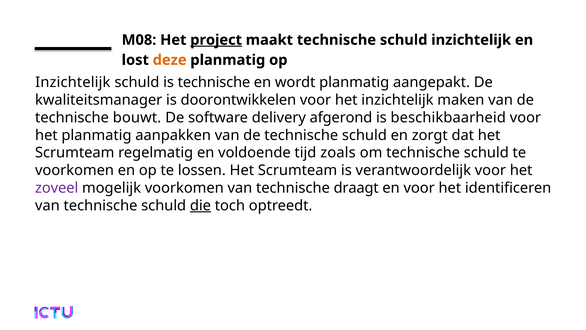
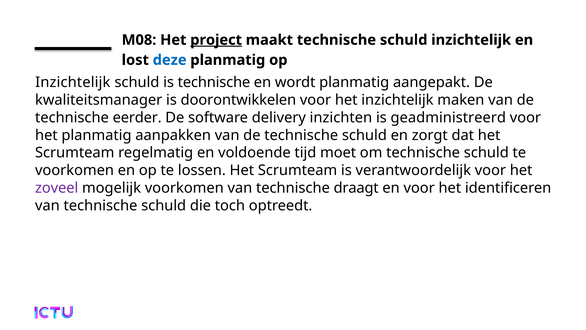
deze colour: orange -> blue
bouwt: bouwt -> eerder
afgerond: afgerond -> inzichten
beschikbaarheid: beschikbaarheid -> geadministreerd
zoals: zoals -> moet
die underline: present -> none
